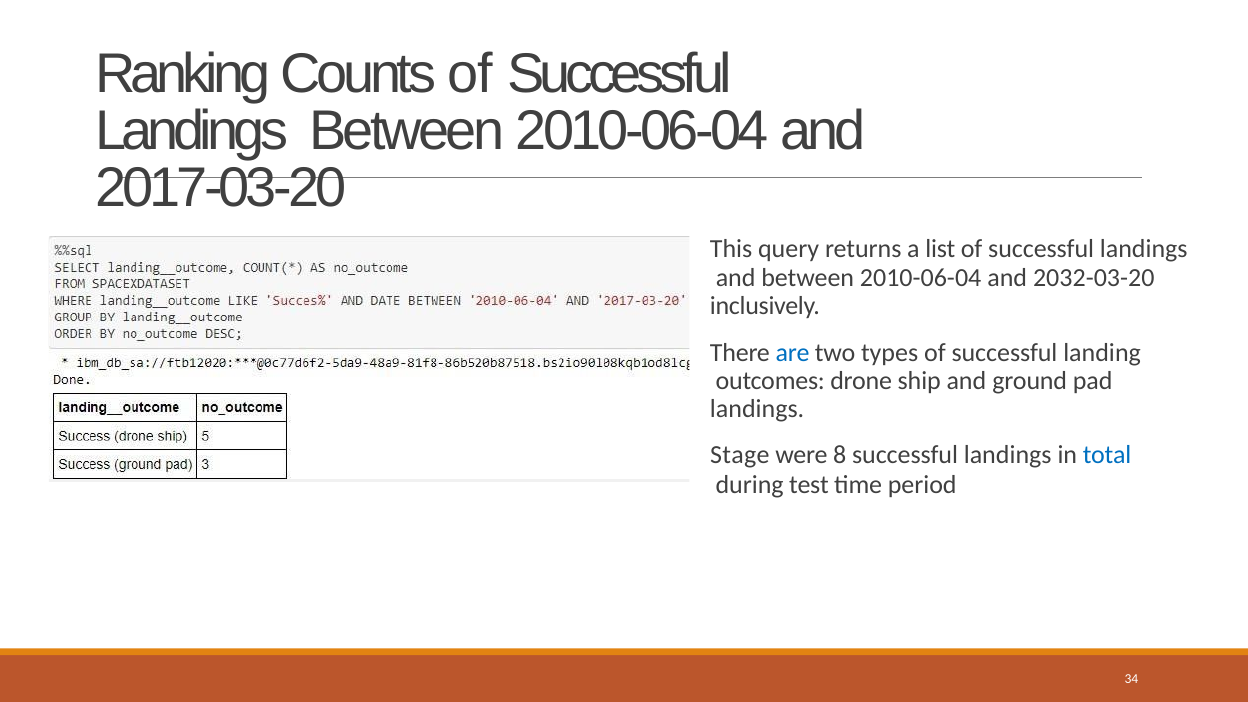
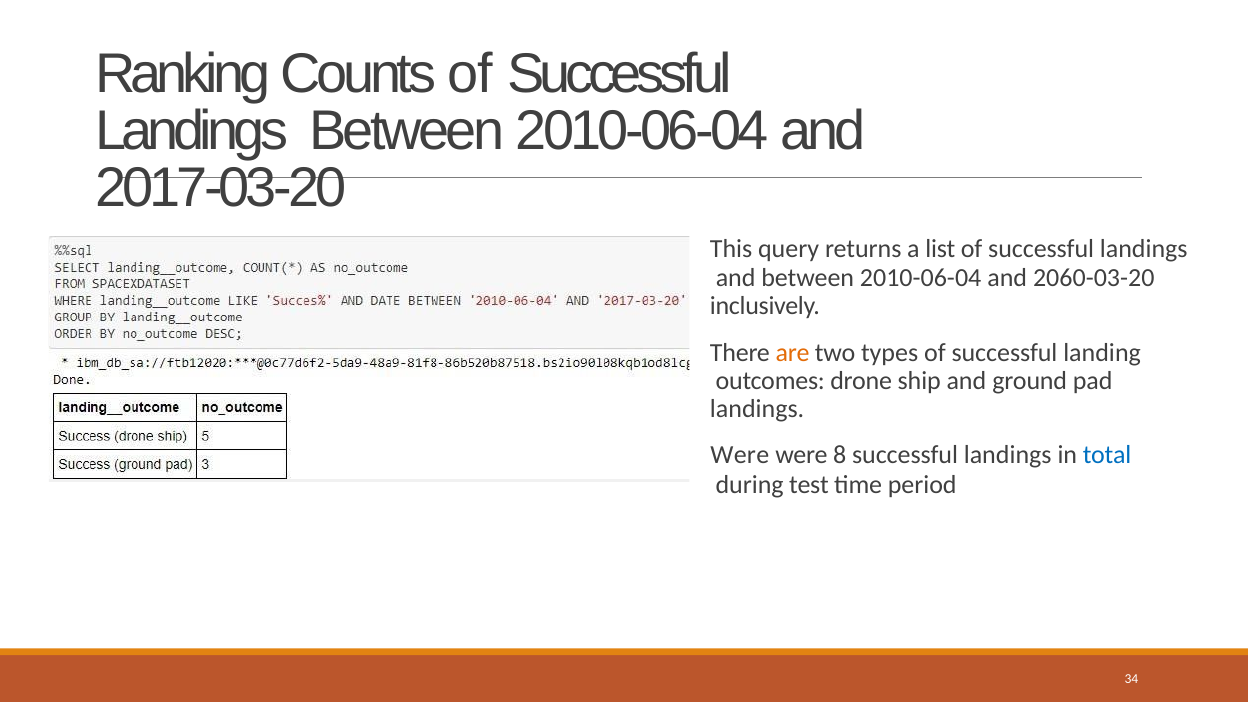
2032-03-20: 2032-03-20 -> 2060-03-20
are colour: blue -> orange
Stage at (740, 455): Stage -> Were
